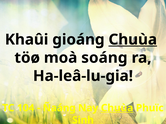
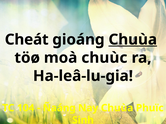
Khaûi: Khaûi -> Cheát
soáng: soáng -> chuùc
Chuùa at (117, 108) underline: present -> none
